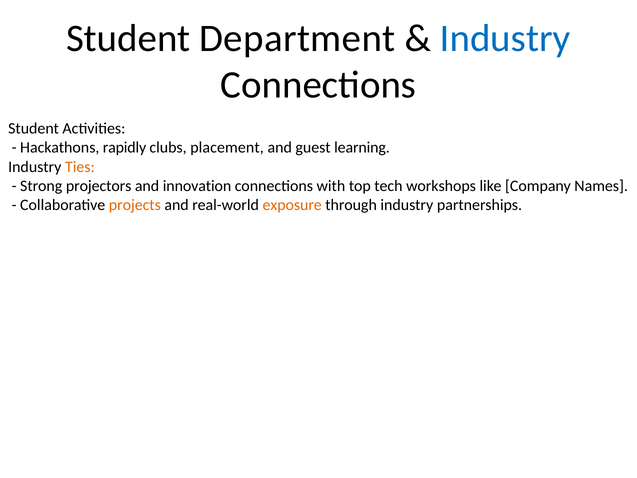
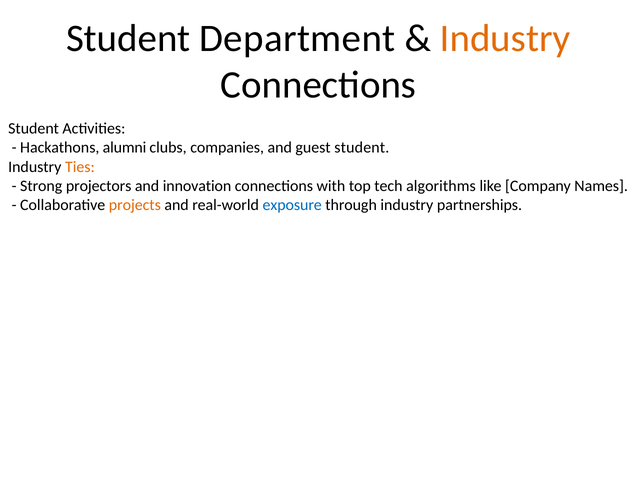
Industry at (505, 38) colour: blue -> orange
rapidly: rapidly -> alumni
placement: placement -> companies
guest learning: learning -> student
workshops: workshops -> algorithms
exposure colour: orange -> blue
